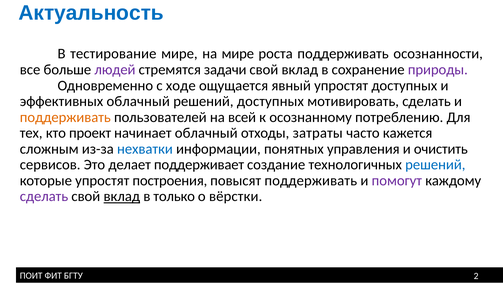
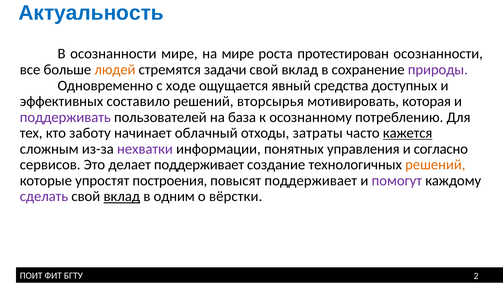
В тестирование: тестирование -> осознанности
роста поддерживать: поддерживать -> протестирован
людей colour: purple -> orange
явный упростят: упростят -> средства
эффективных облачный: облачный -> составило
решений доступных: доступных -> вторсырья
мотивировать сделать: сделать -> которая
поддерживать at (65, 117) colour: orange -> purple
всей: всей -> база
проект: проект -> заботу
кажется underline: none -> present
нехватки colour: blue -> purple
очистить: очистить -> согласно
решений at (435, 165) colour: blue -> orange
повысят поддерживать: поддерживать -> поддерживает
только: только -> одним
